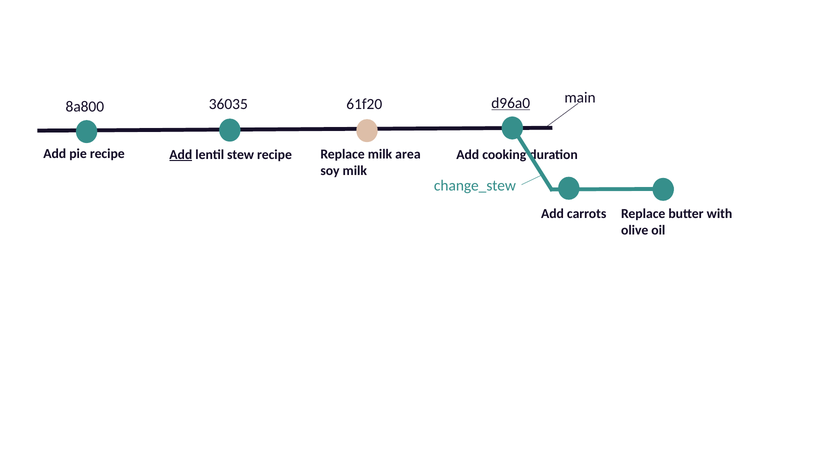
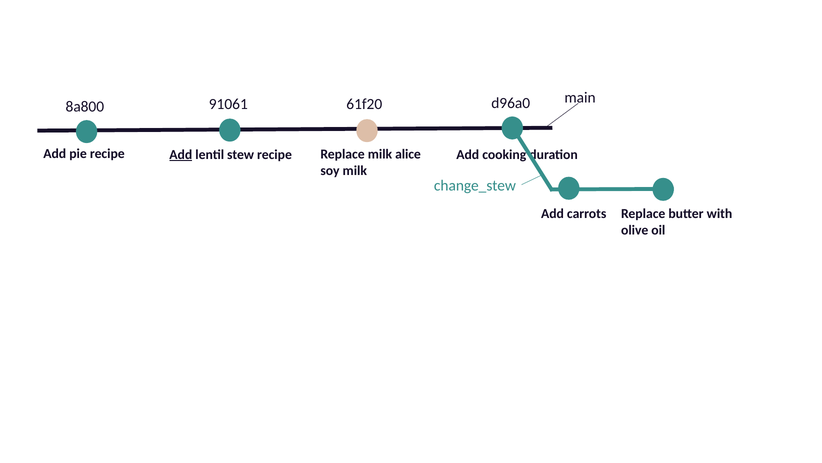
36035: 36035 -> 91061
d96a0 underline: present -> none
area: area -> alice
